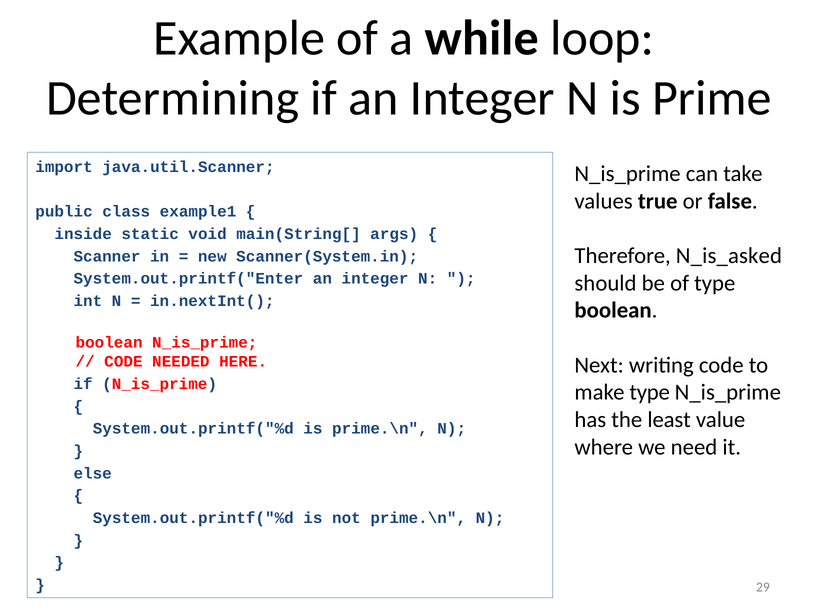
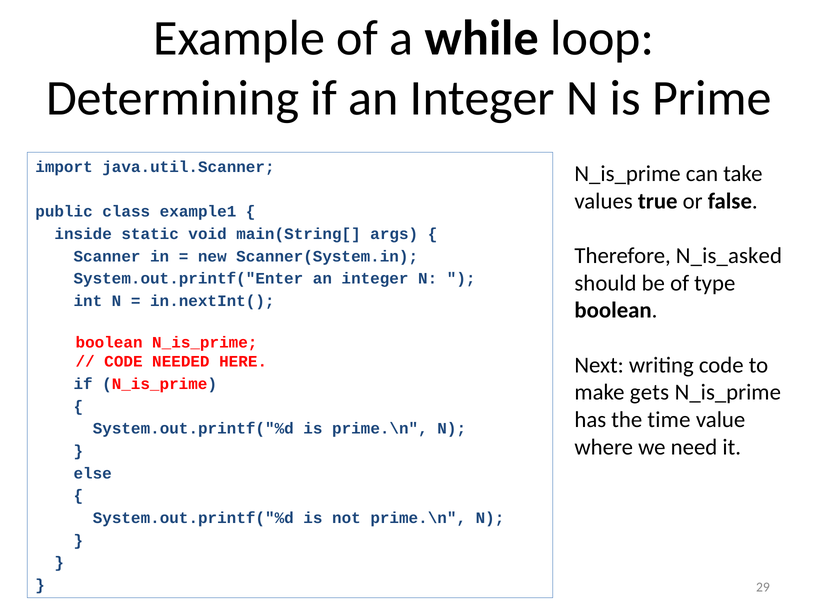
make type: type -> gets
least: least -> time
